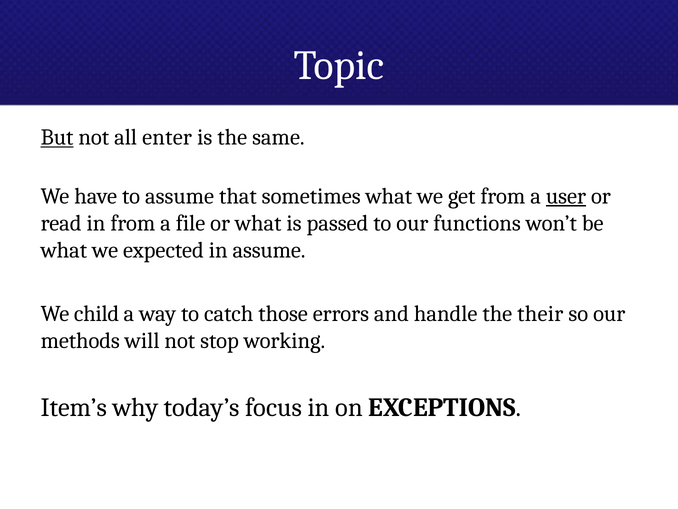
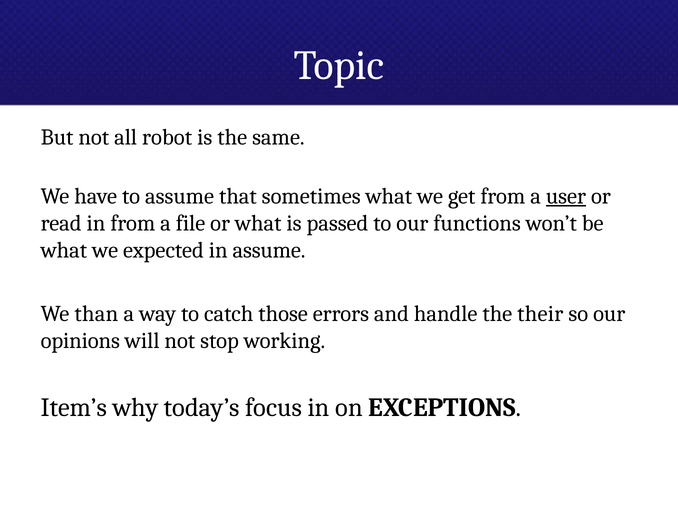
But underline: present -> none
enter: enter -> robot
child: child -> than
methods: methods -> opinions
